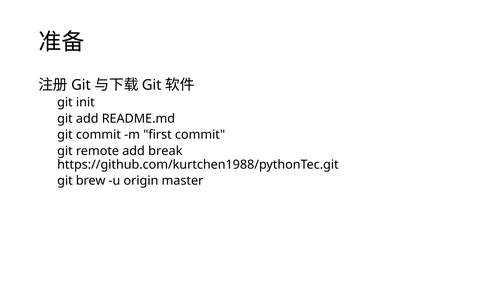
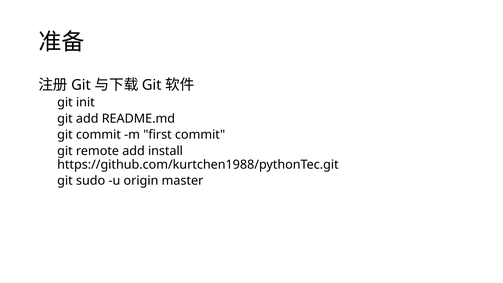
break: break -> install
brew: brew -> sudo
